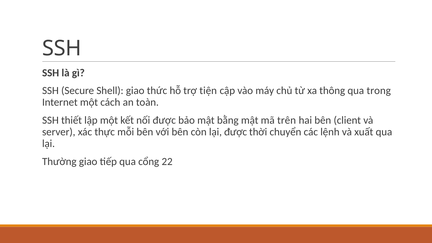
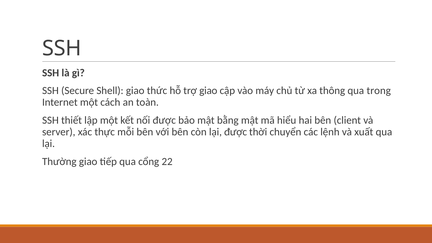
trợ tiện: tiện -> giao
trên: trên -> hiểu
